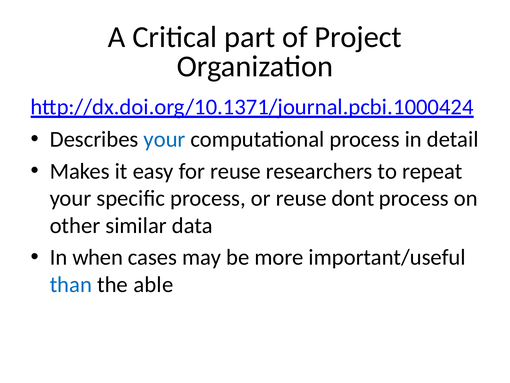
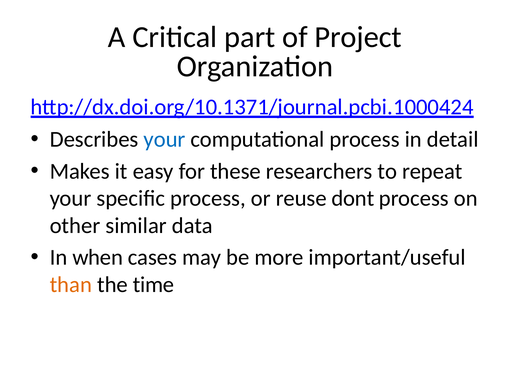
for reuse: reuse -> these
than colour: blue -> orange
able: able -> time
